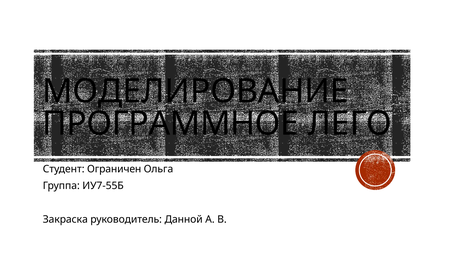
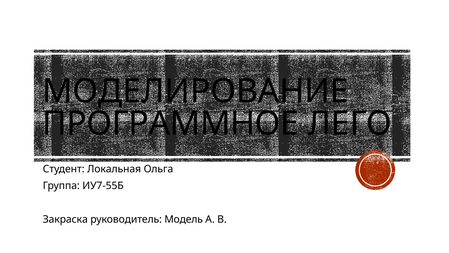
Ограничен: Ограничен -> Локальная
Данной: Данной -> Модель
